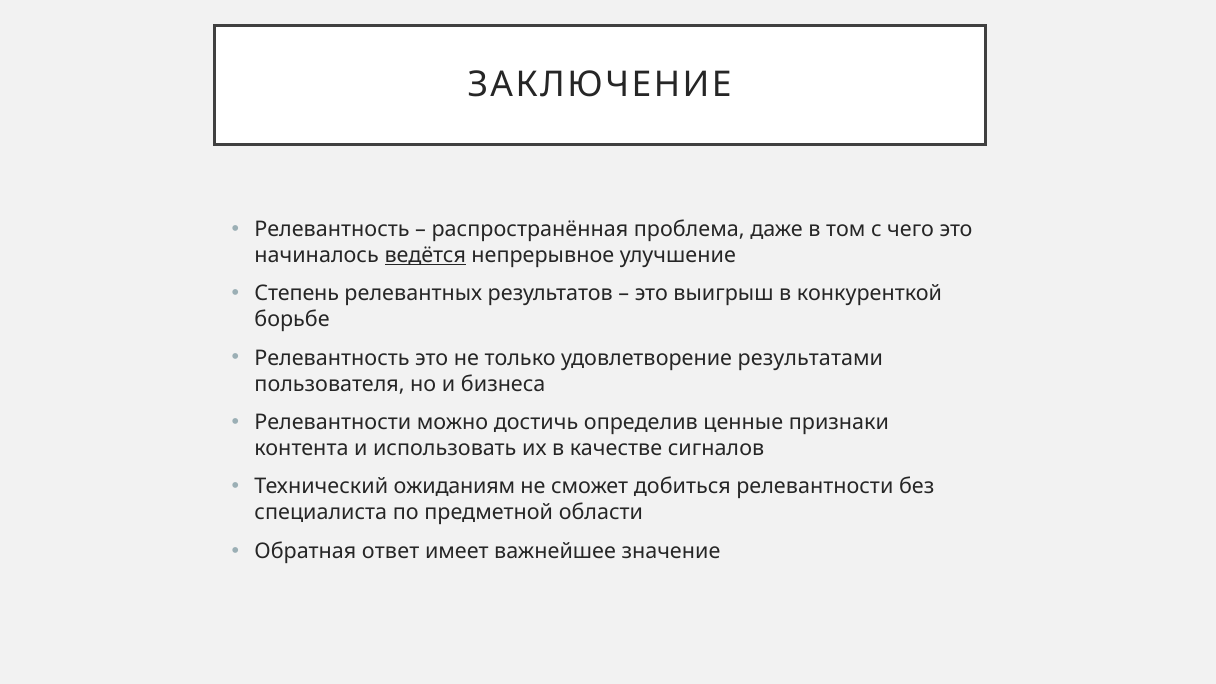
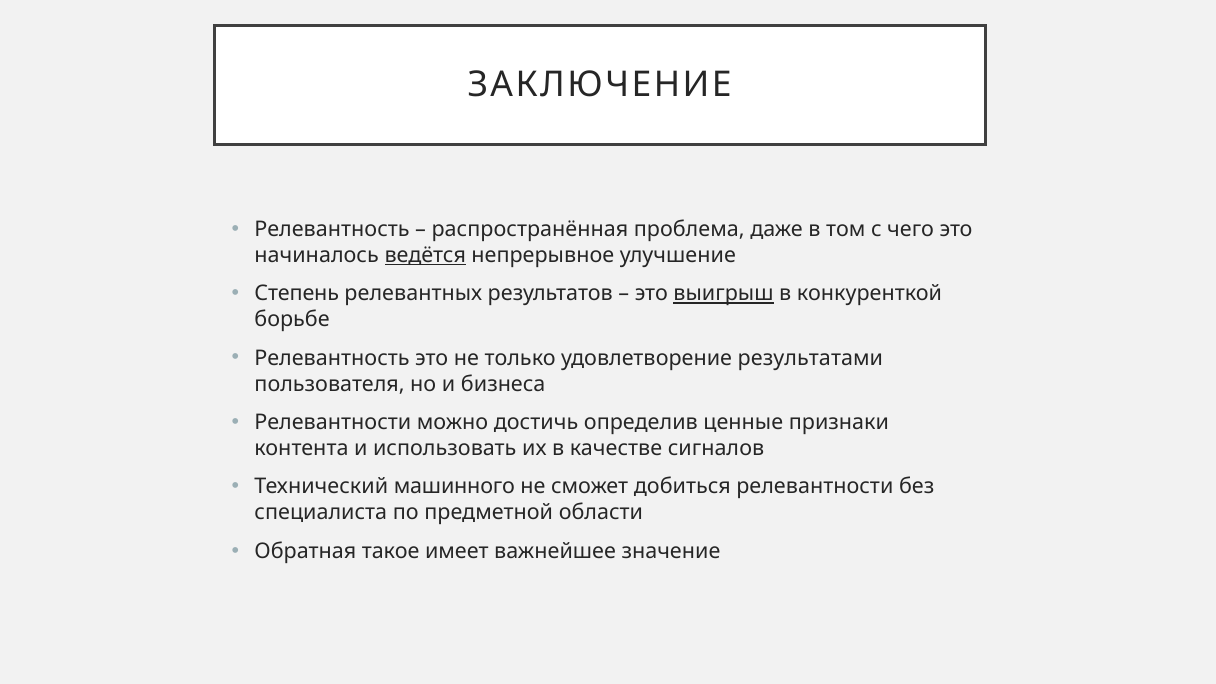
выигрыш underline: none -> present
ожиданиям: ожиданиям -> машинного
ответ: ответ -> такое
